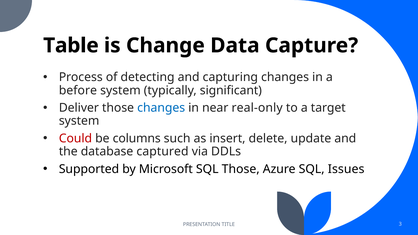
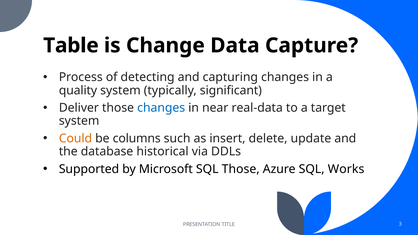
before: before -> quality
real-only: real-only -> real-data
Could colour: red -> orange
captured: captured -> historical
Issues: Issues -> Works
